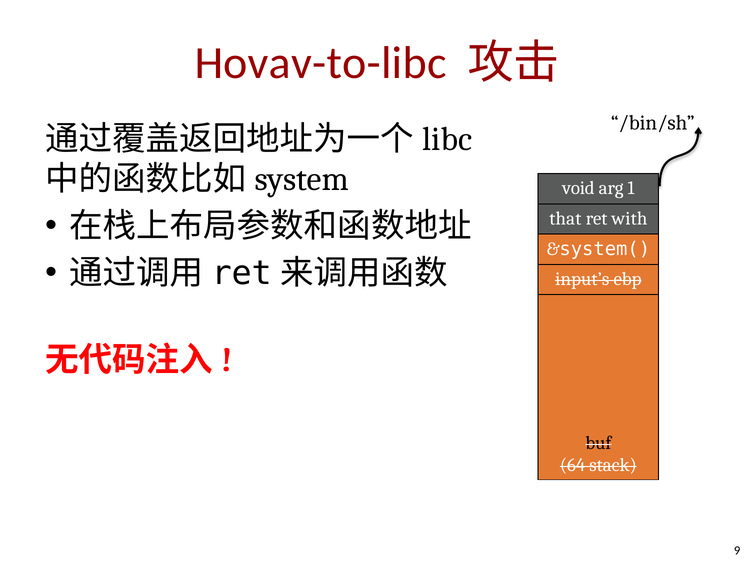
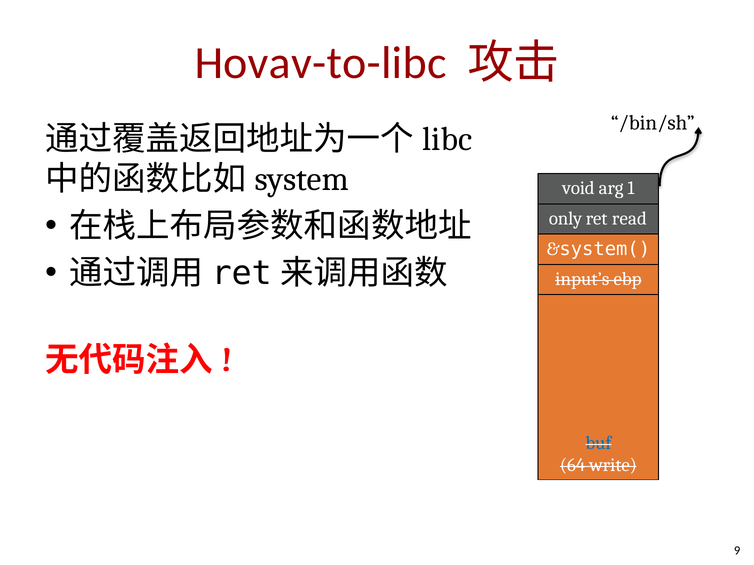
that: that -> only
with: with -> read
buf colour: black -> blue
stack: stack -> write
